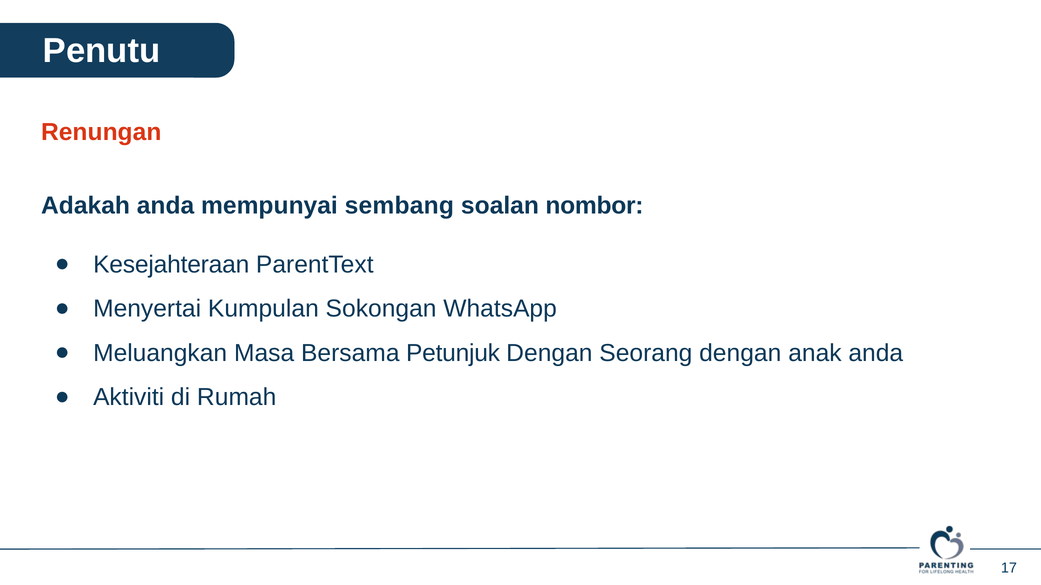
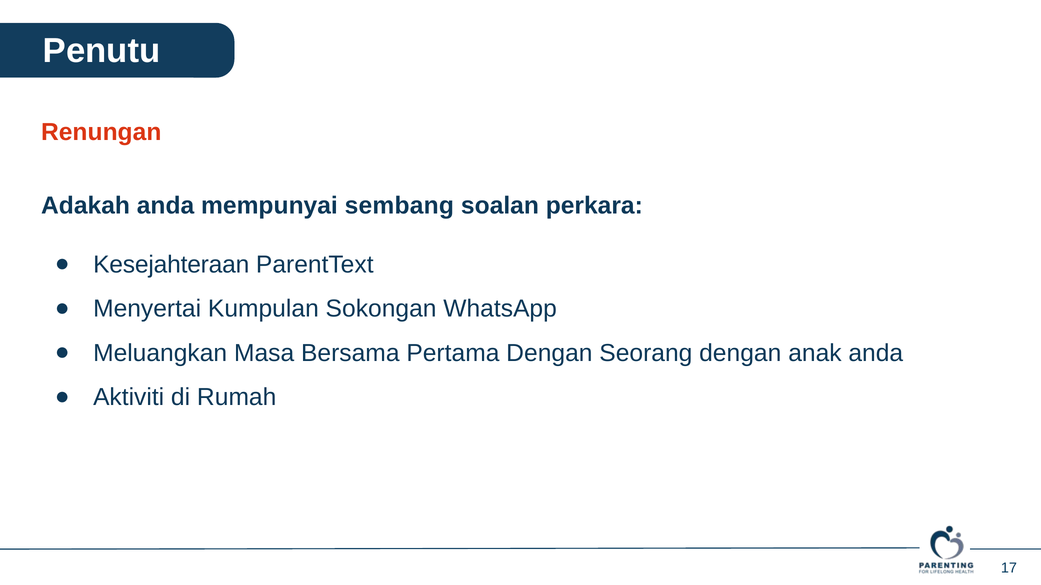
nombor: nombor -> perkara
Petunjuk: Petunjuk -> Pertama
